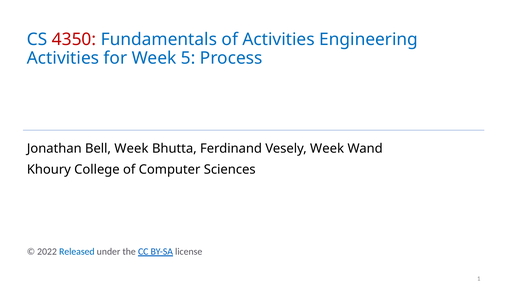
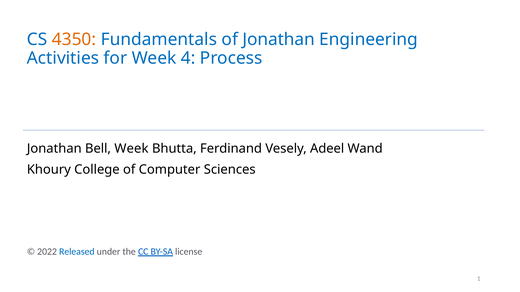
4350 colour: red -> orange
of Activities: Activities -> Jonathan
5: 5 -> 4
Vesely Week: Week -> Adeel
